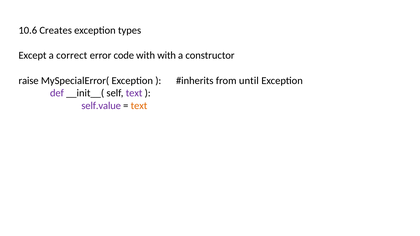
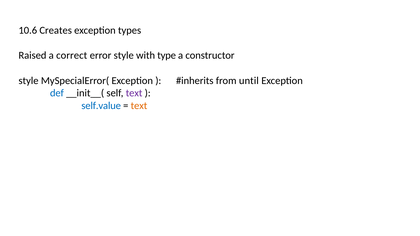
Except: Except -> Raised
error code: code -> style
with with: with -> type
raise at (29, 81): raise -> style
def colour: purple -> blue
self.value colour: purple -> blue
